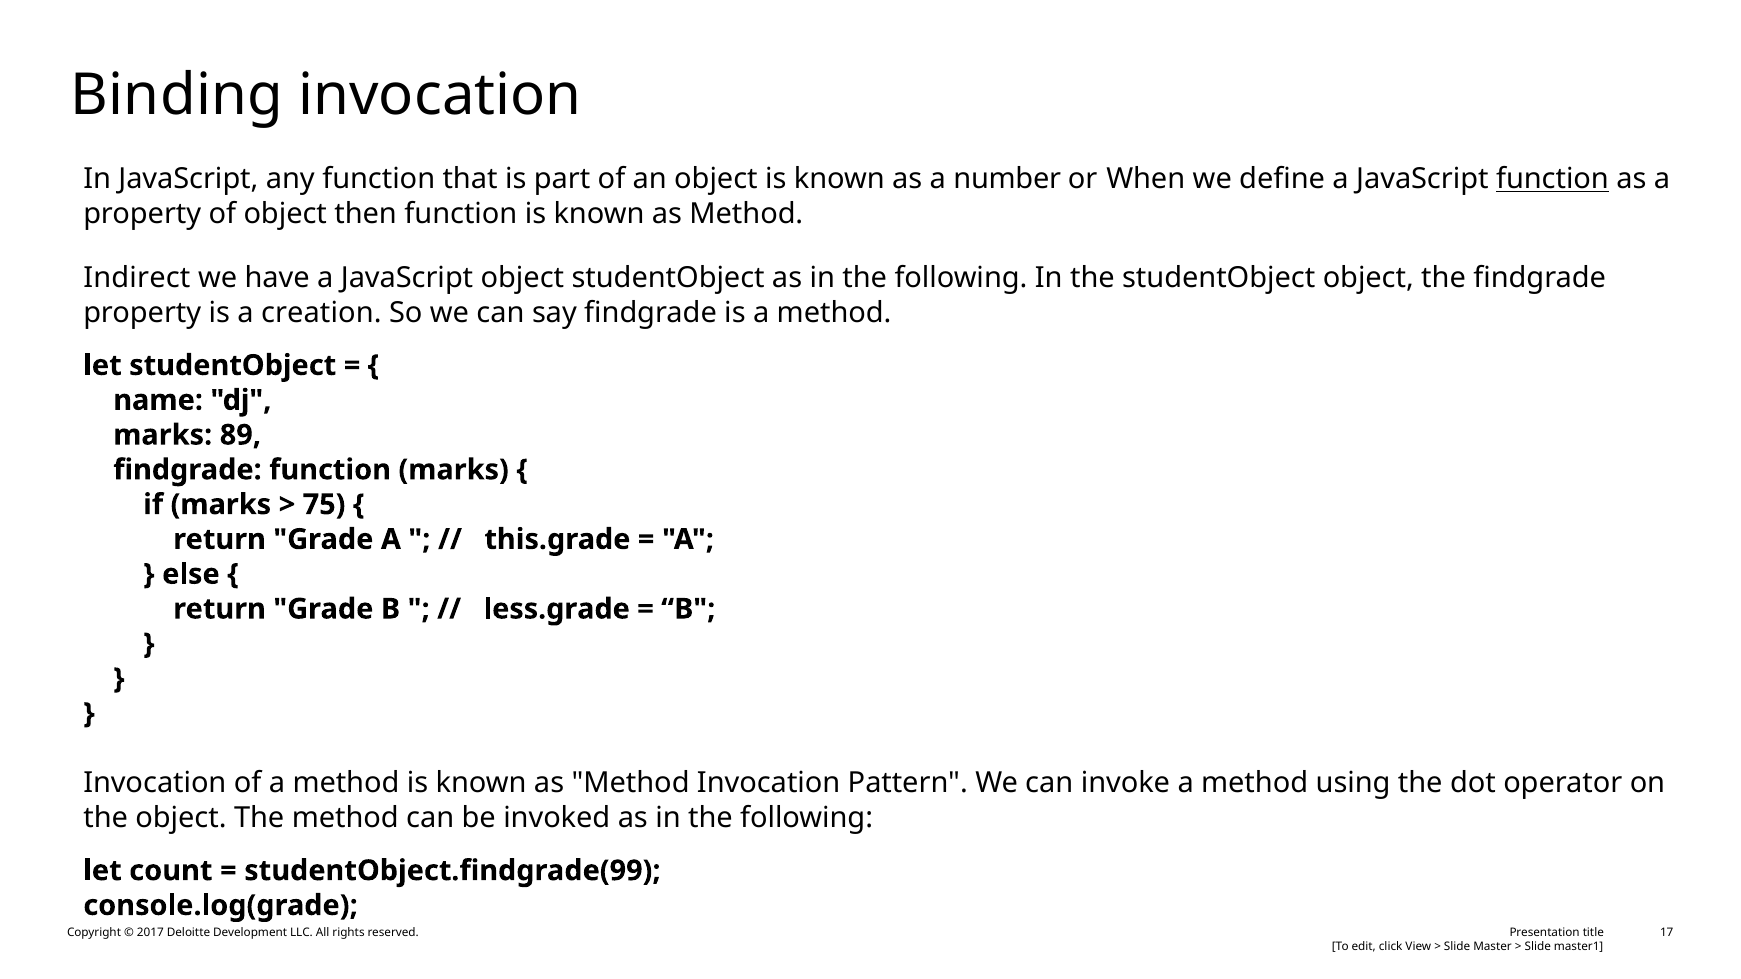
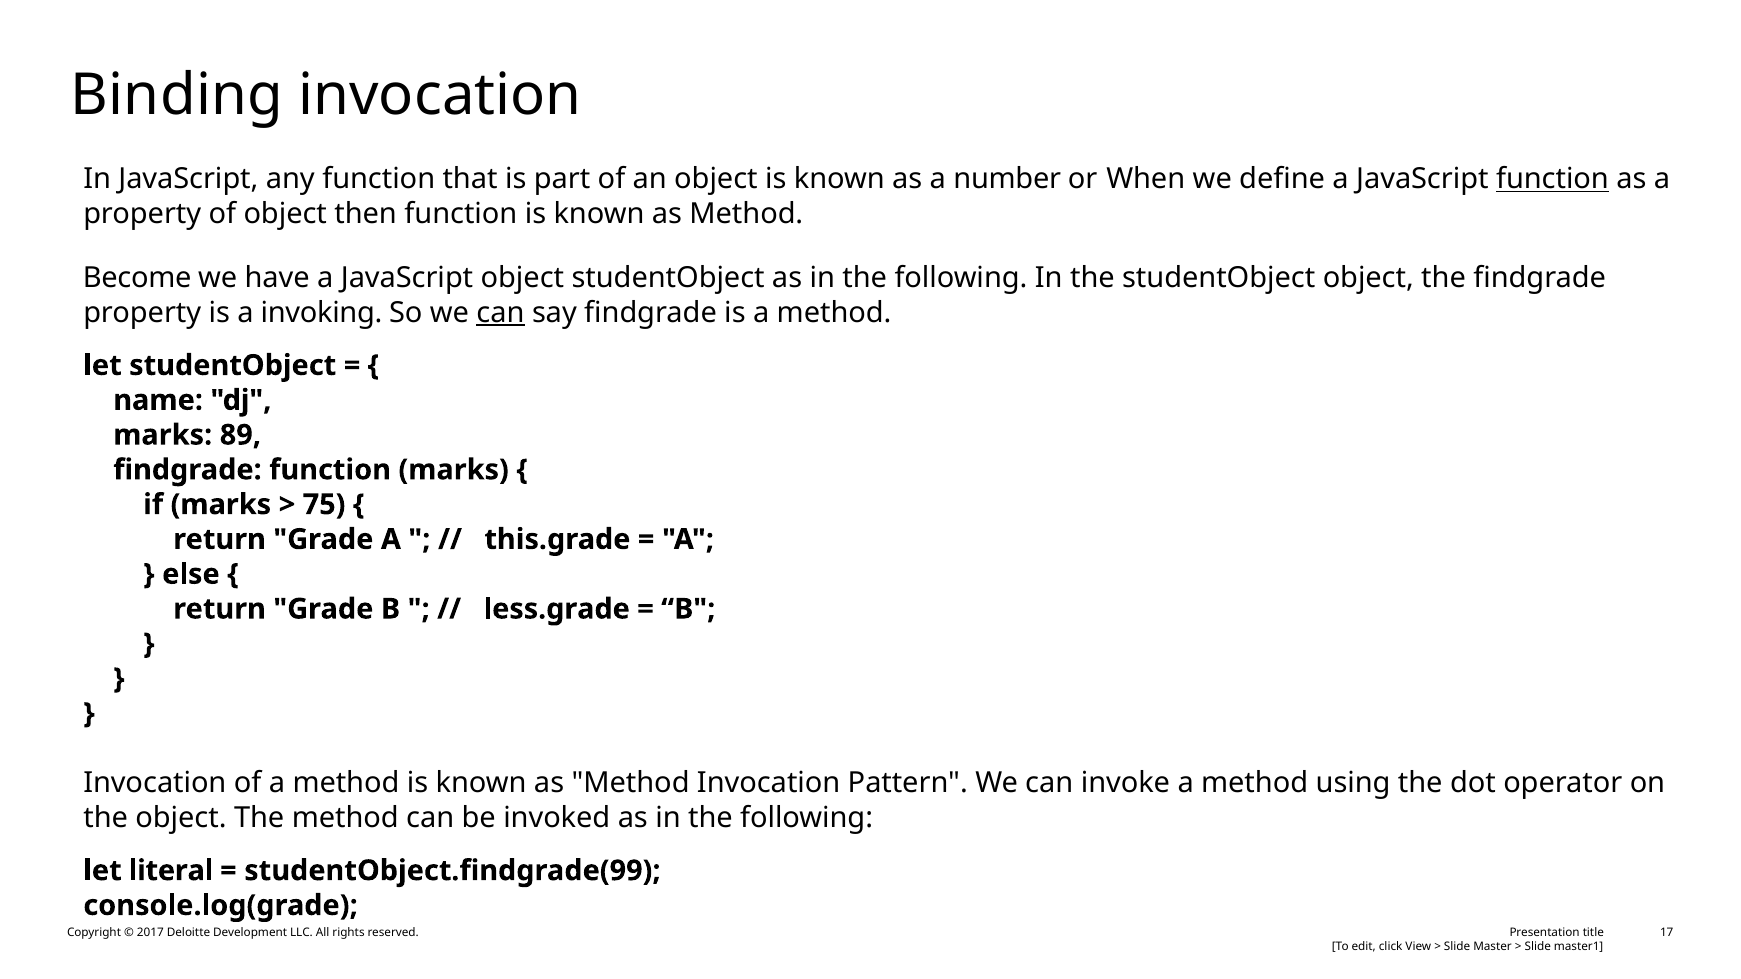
Indirect: Indirect -> Become
creation: creation -> invoking
can at (500, 313) underline: none -> present
count: count -> literal
